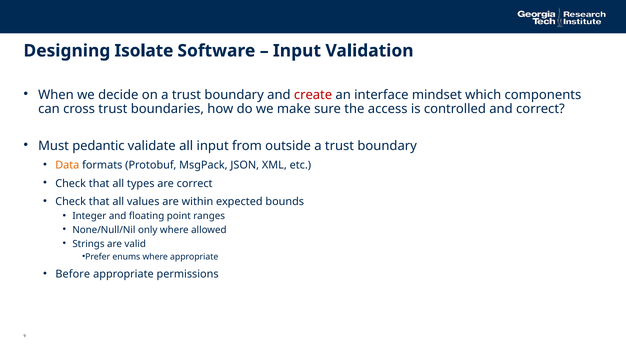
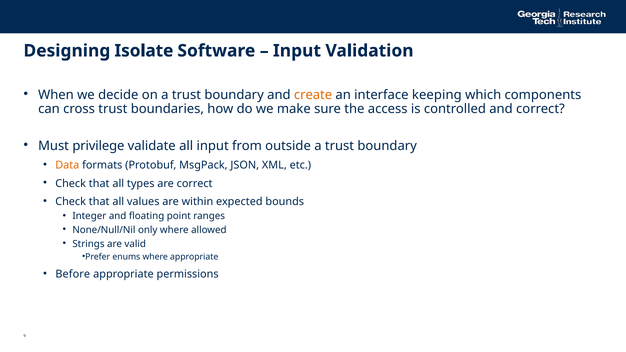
create colour: red -> orange
mindset: mindset -> keeping
pedantic: pedantic -> privilege
